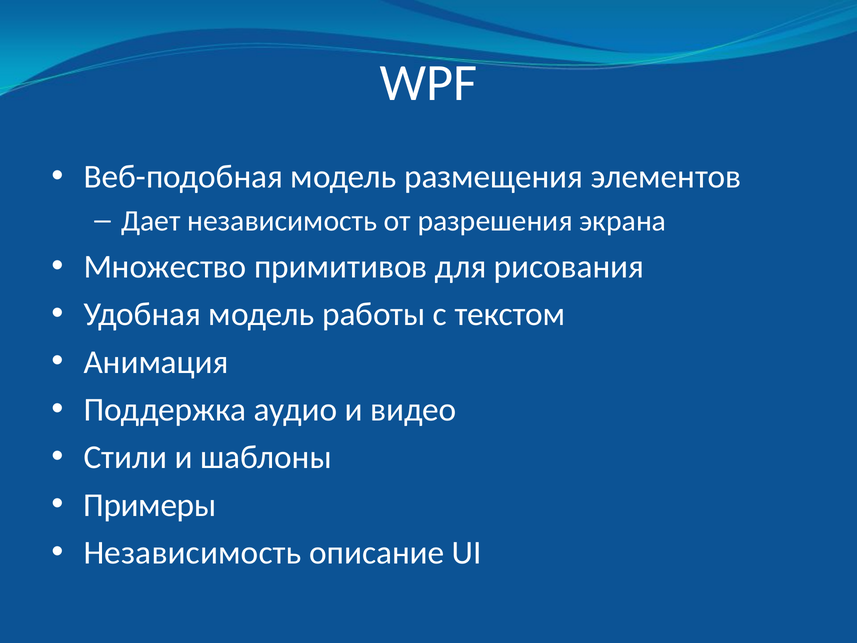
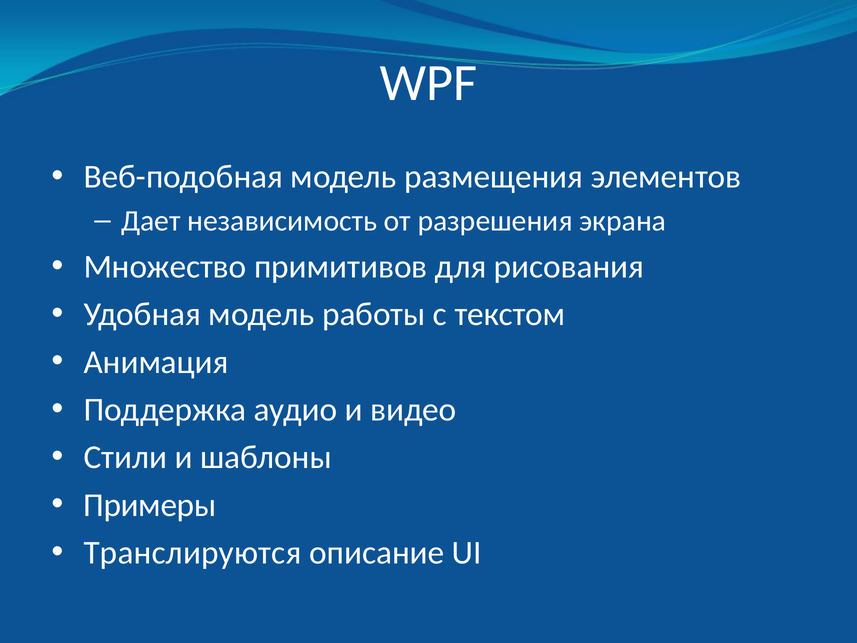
Независимость at (193, 552): Независимость -> Транслируются
